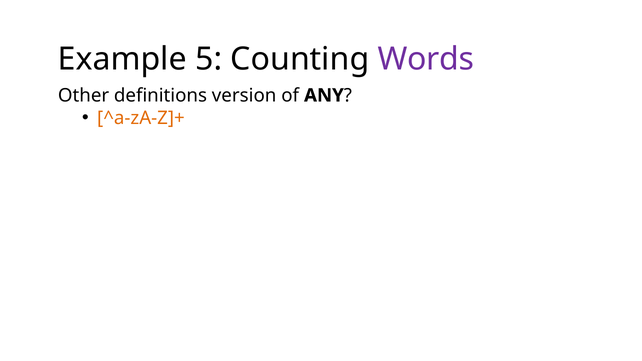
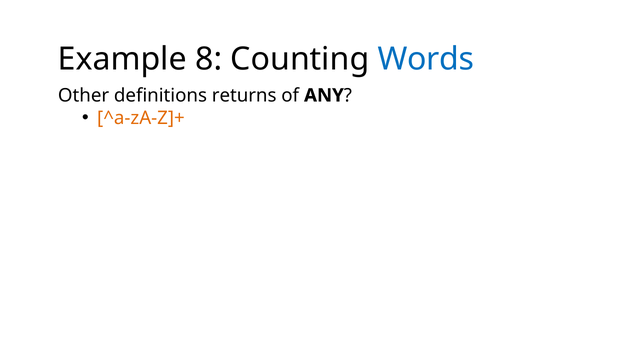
5: 5 -> 8
Words colour: purple -> blue
version: version -> returns
